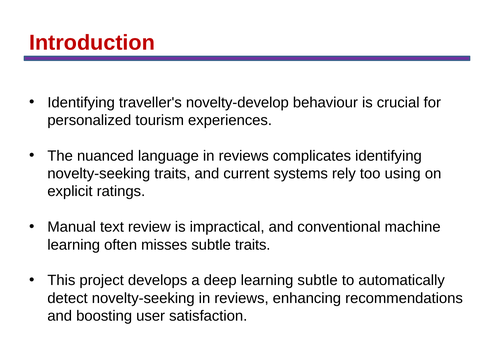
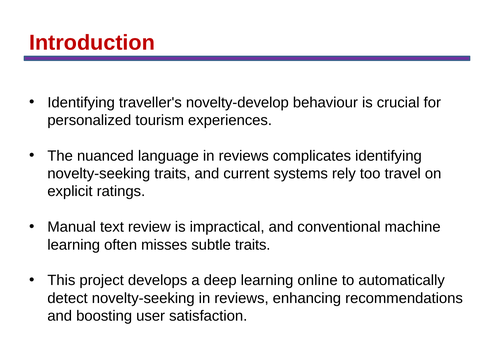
using: using -> travel
learning subtle: subtle -> online
